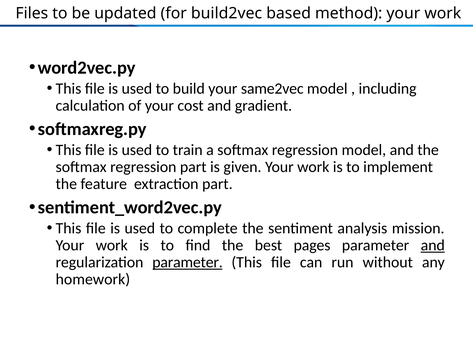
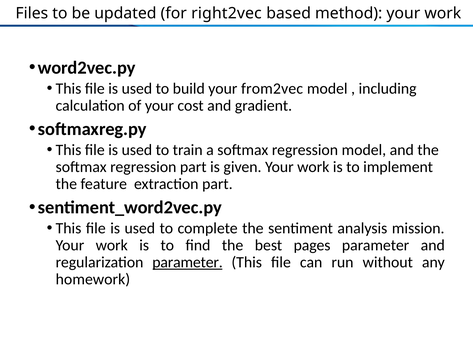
build2vec: build2vec -> right2vec
same2vec: same2vec -> from2vec
and at (433, 245) underline: present -> none
